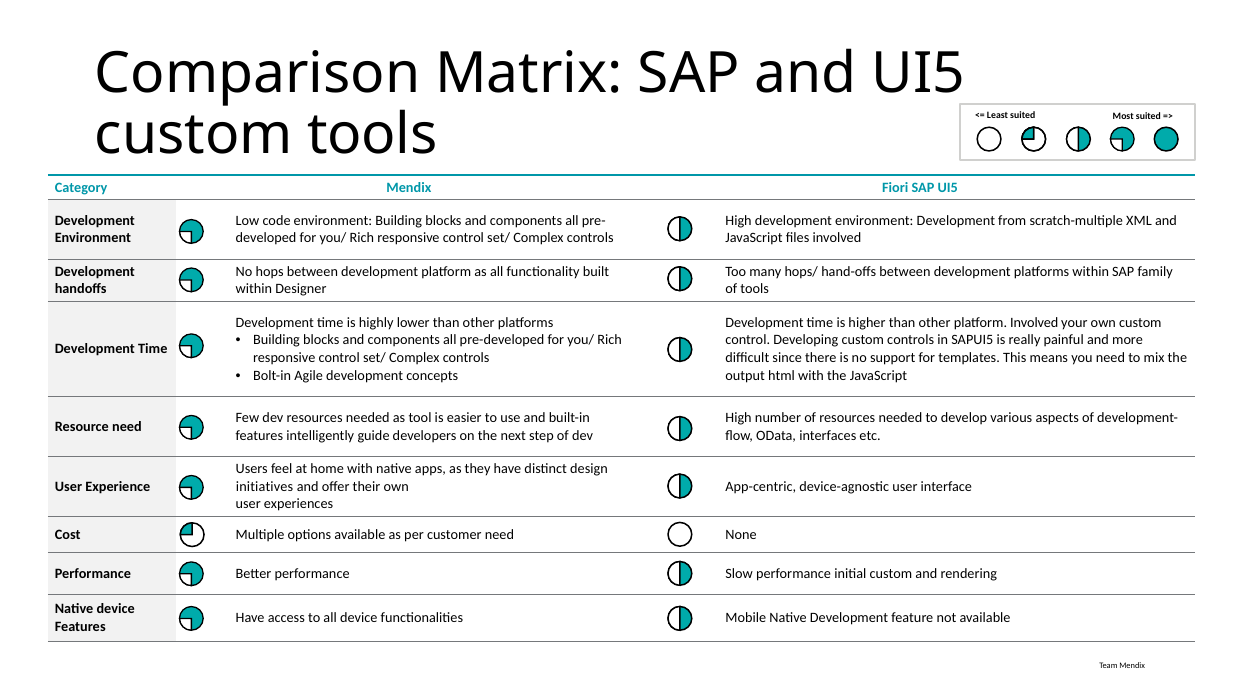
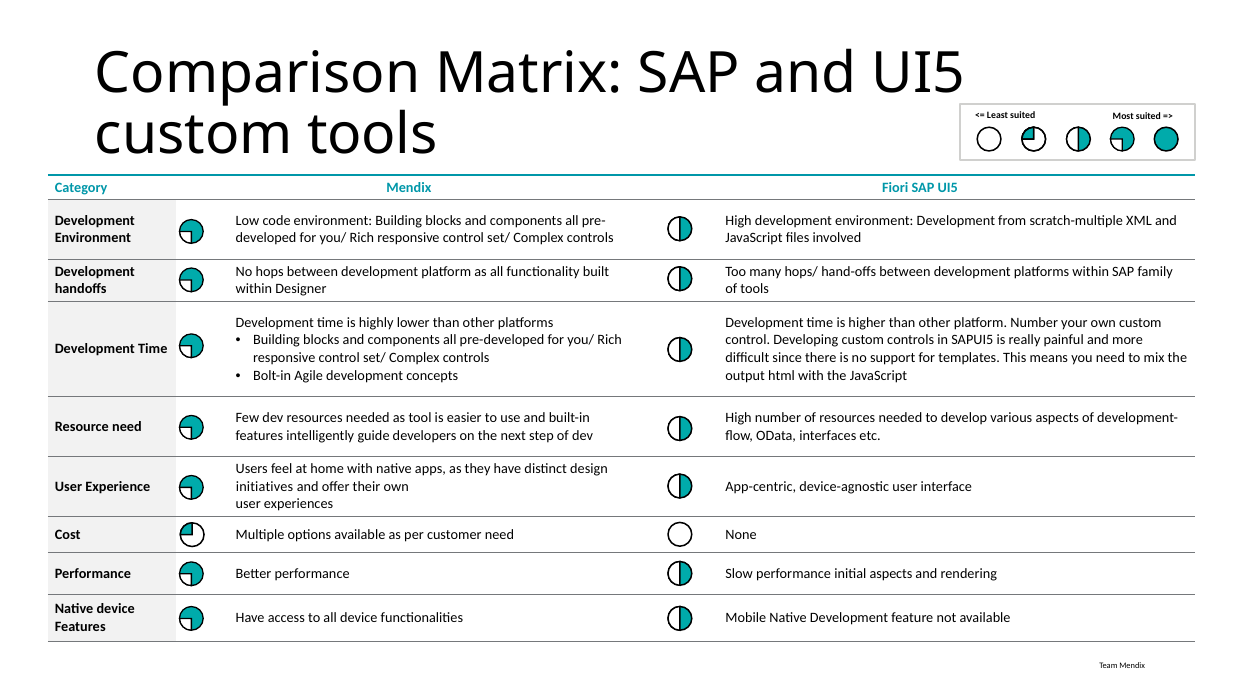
platform Involved: Involved -> Number
initial custom: custom -> aspects
